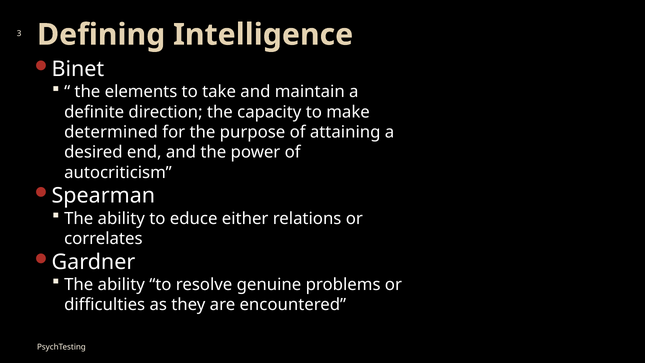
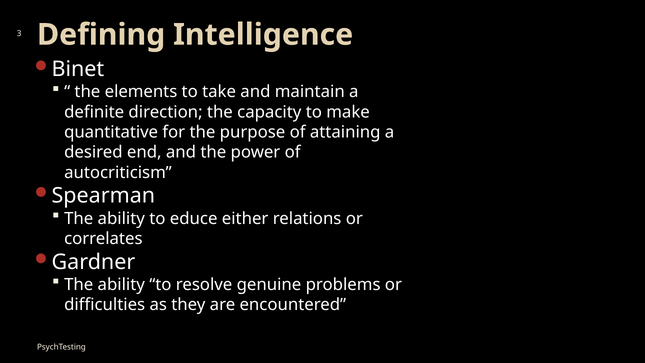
determined: determined -> quantitative
